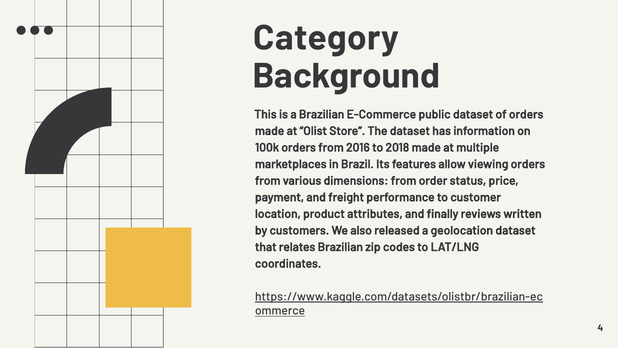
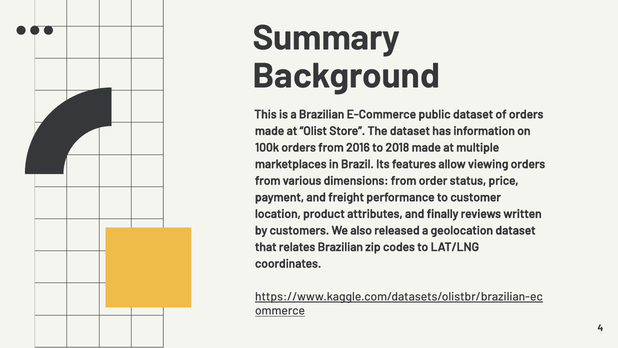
Category: Category -> Summary
